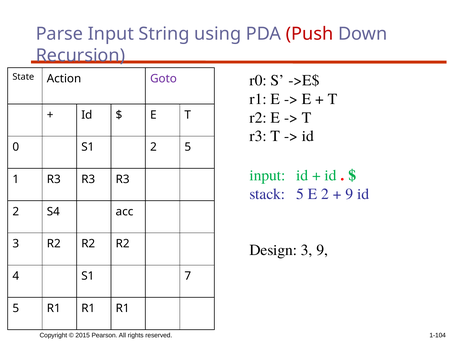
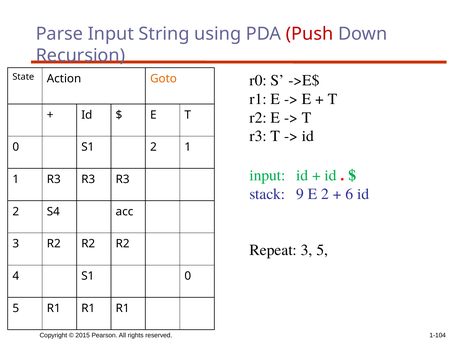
Goto colour: purple -> orange
2 5: 5 -> 1
stack 5: 5 -> 9
9 at (349, 194): 9 -> 6
Design: Design -> Repeat
3 9: 9 -> 5
S1 7: 7 -> 0
